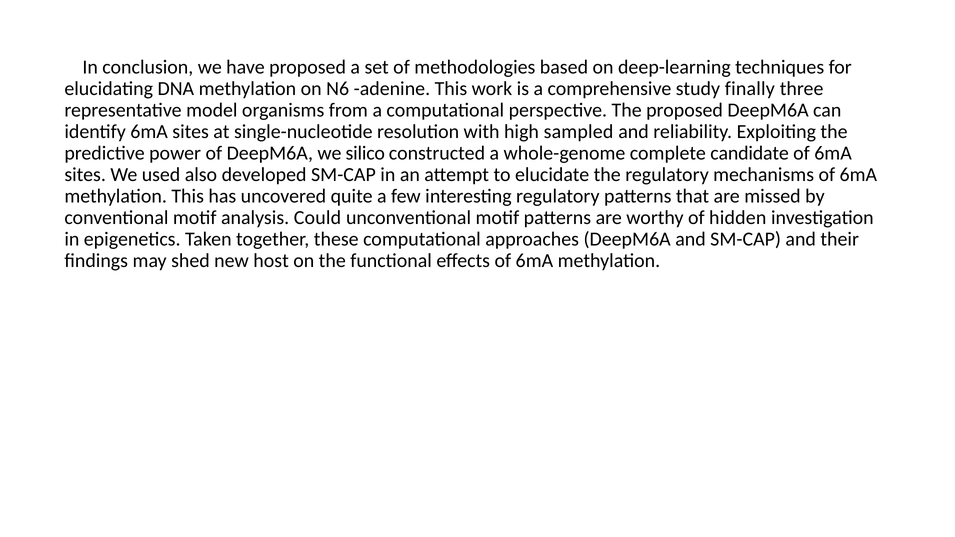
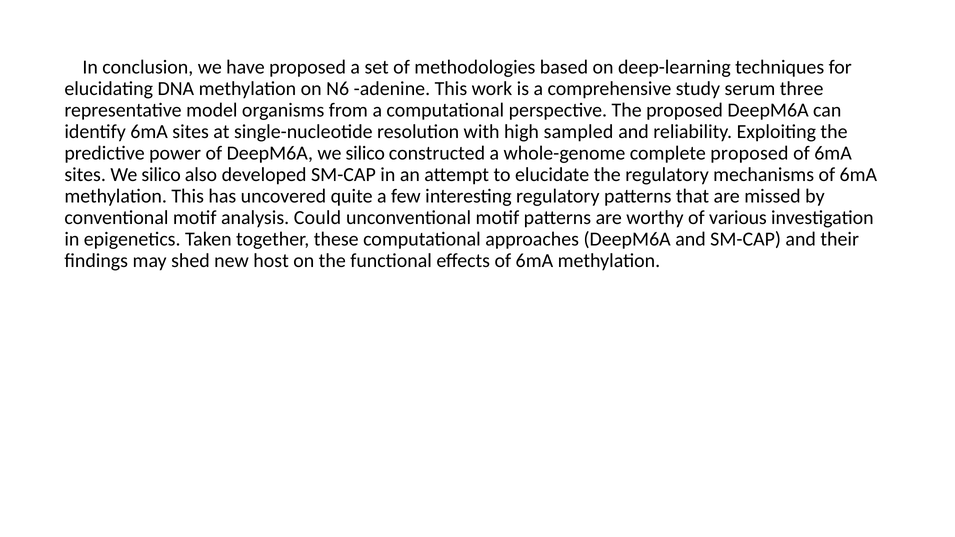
finally: finally -> serum
complete candidate: candidate -> proposed
sites We used: used -> silico
hidden: hidden -> various
